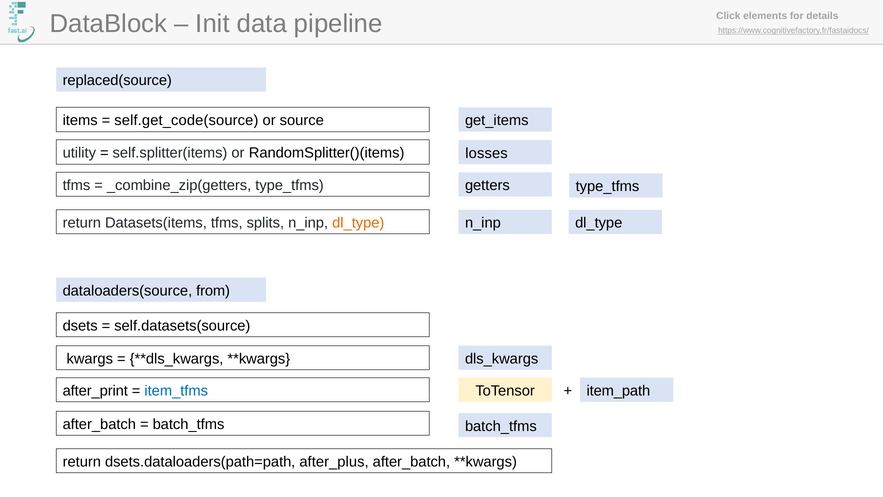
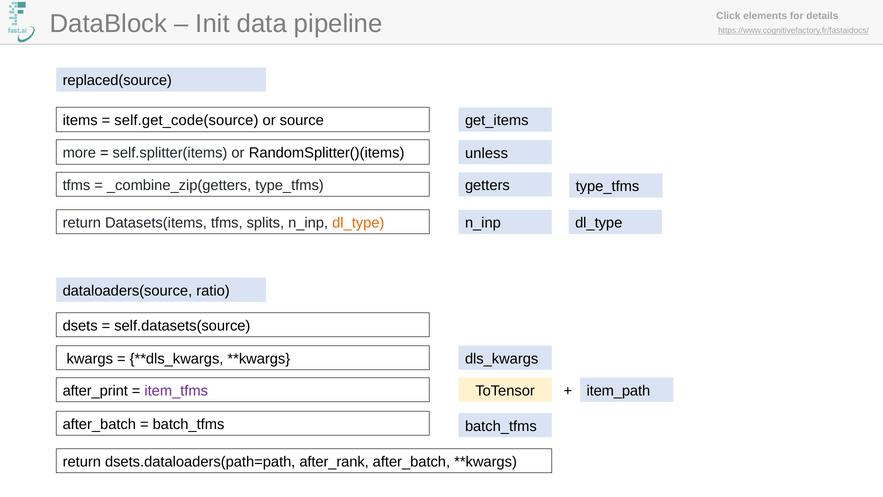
utility: utility -> more
losses: losses -> unless
from: from -> ratio
item_tfms colour: blue -> purple
after_plus: after_plus -> after_rank
